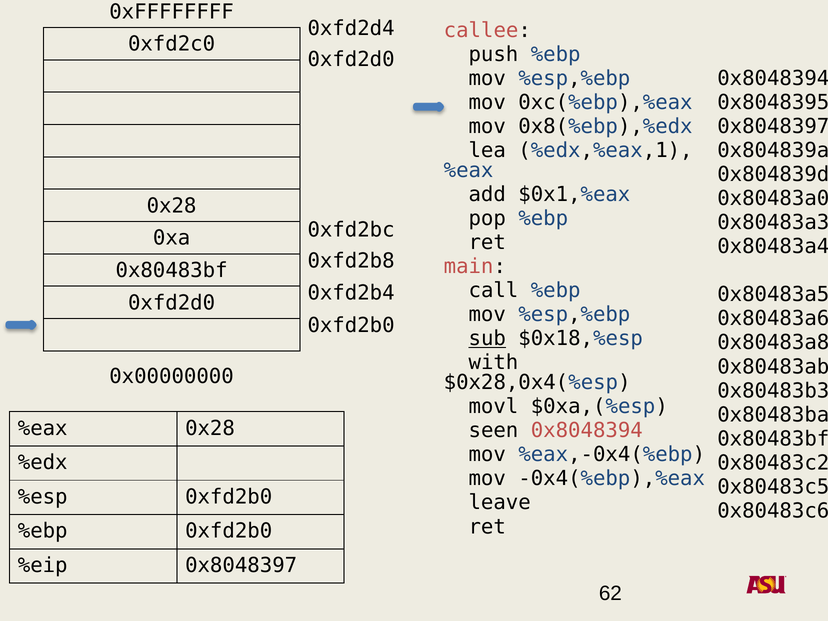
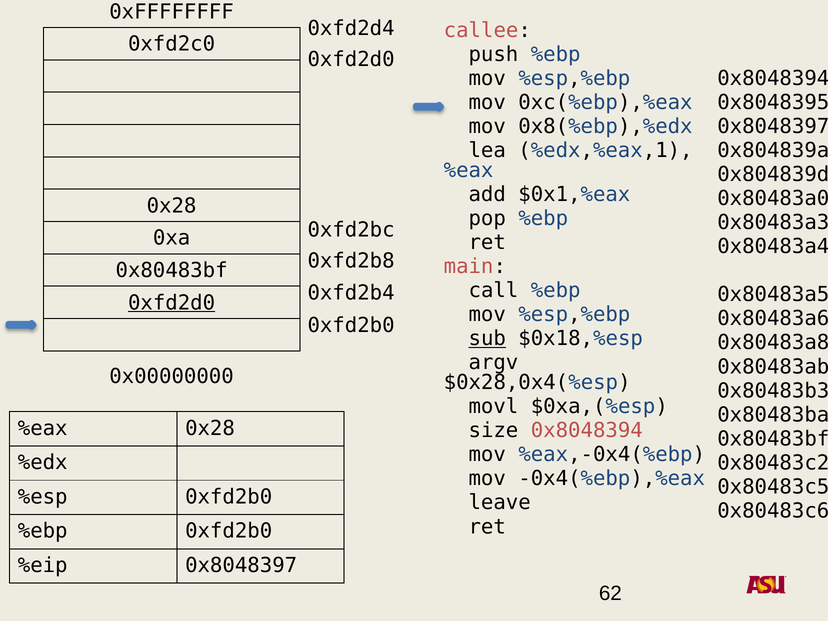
0xfd2d0 at (172, 303) underline: none -> present
with: with -> argv
seen: seen -> size
